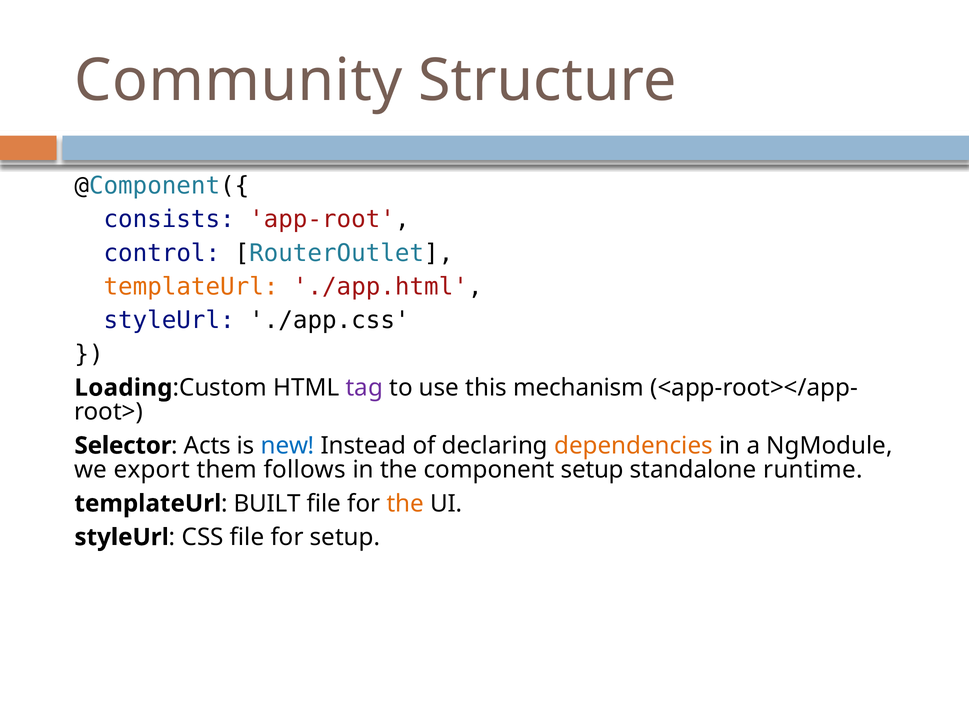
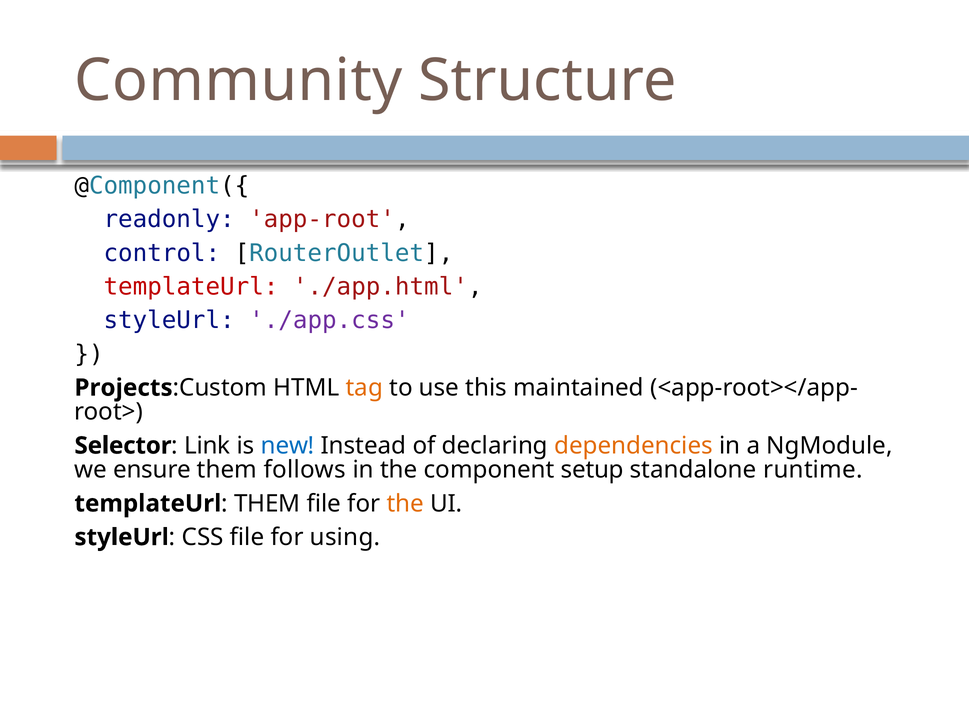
consists: consists -> readonly
templateUrl at (191, 287) colour: orange -> red
./app.css colour: black -> purple
Loading: Loading -> Projects
tag colour: purple -> orange
mechanism: mechanism -> maintained
Acts: Acts -> Link
export: export -> ensure
BUILT at (267, 503): BUILT -> THEM
for setup: setup -> using
